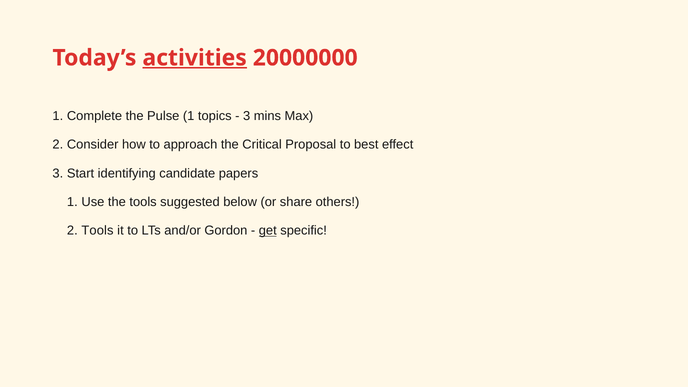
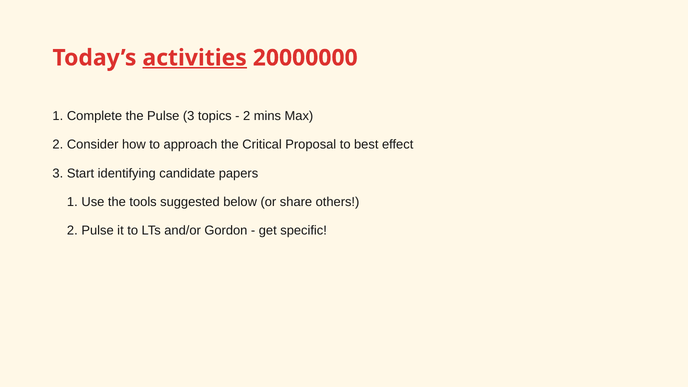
Pulse 1: 1 -> 3
3 at (247, 116): 3 -> 2
2 Tools: Tools -> Pulse
get underline: present -> none
